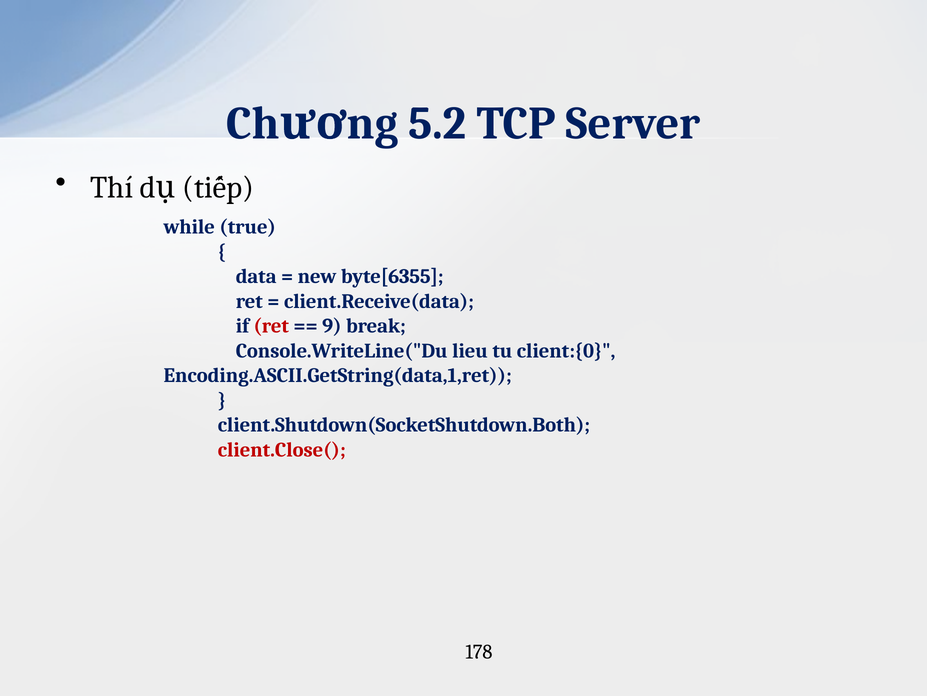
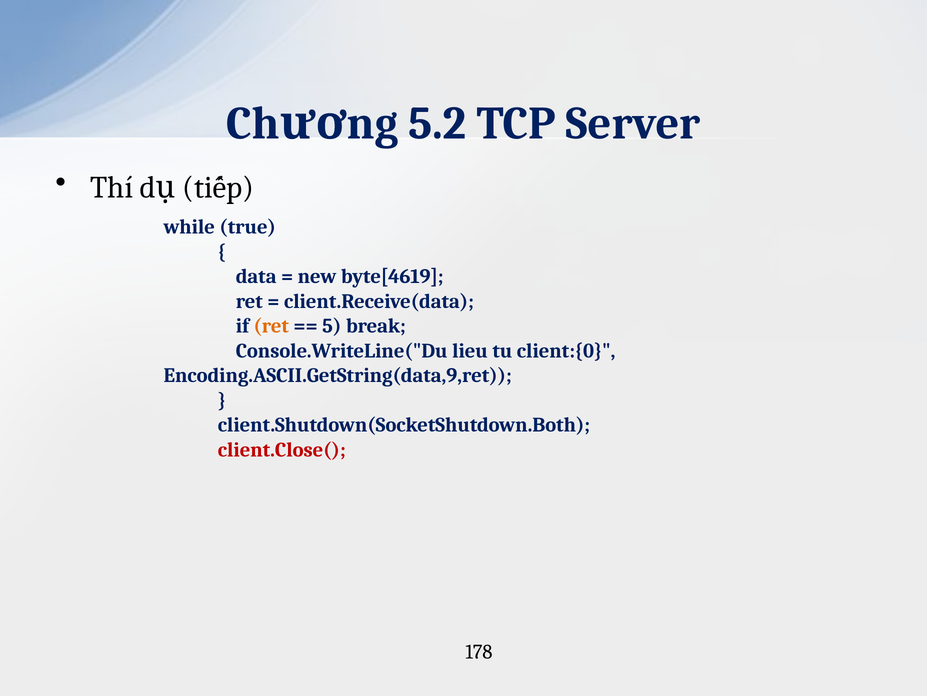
byte[6355: byte[6355 -> byte[4619
ret at (271, 326) colour: red -> orange
9: 9 -> 5
Encoding.ASCII.GetString(data,1,ret: Encoding.ASCII.GetString(data,1,ret -> Encoding.ASCII.GetString(data,9,ret
